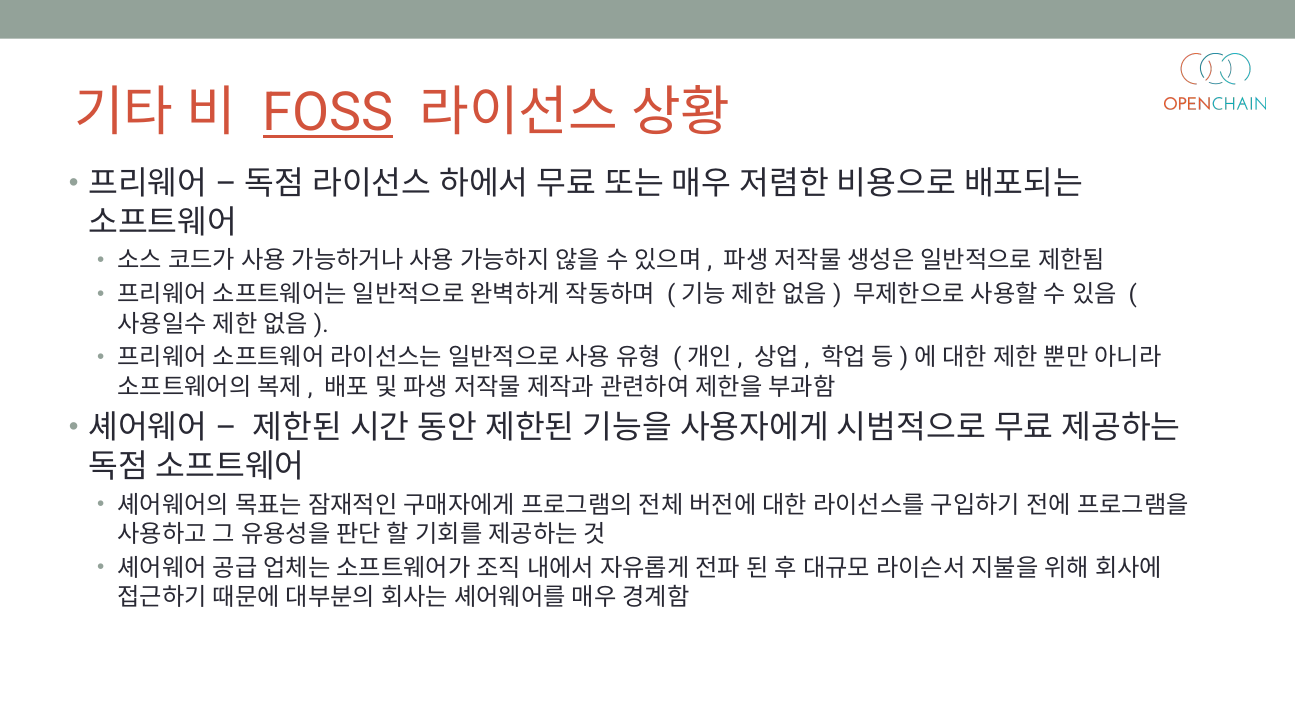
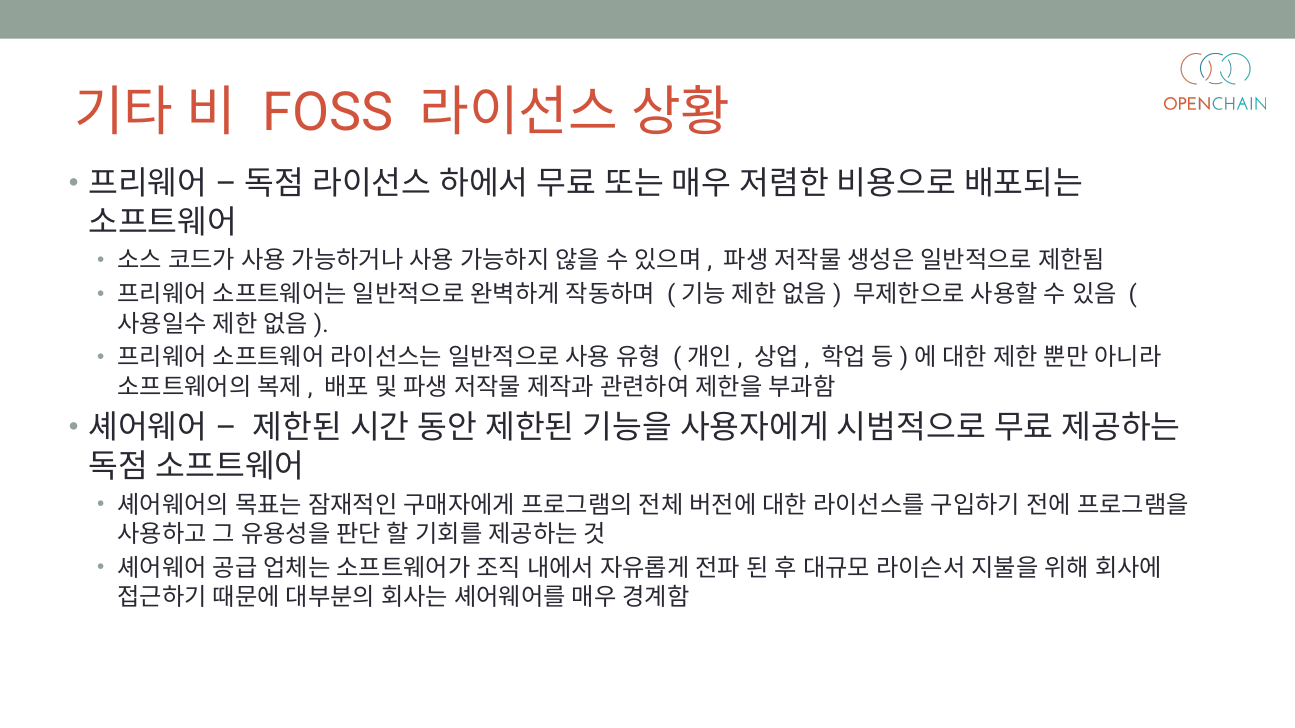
FOSS underline: present -> none
